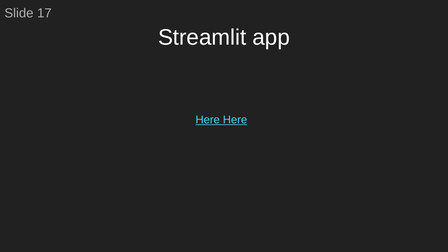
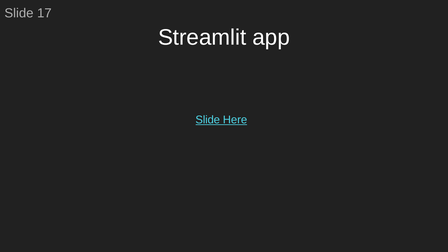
Here at (208, 120): Here -> Slide
